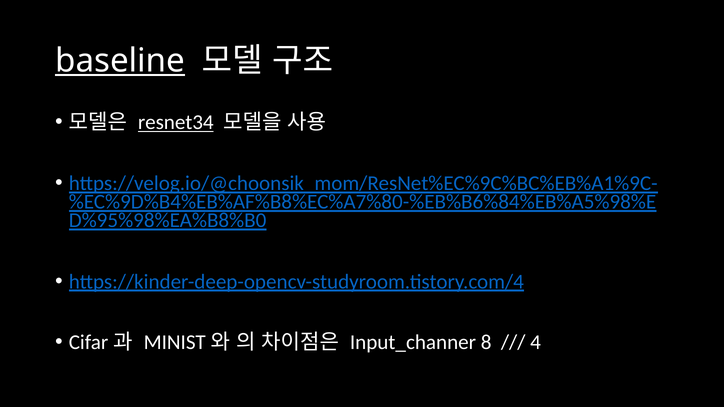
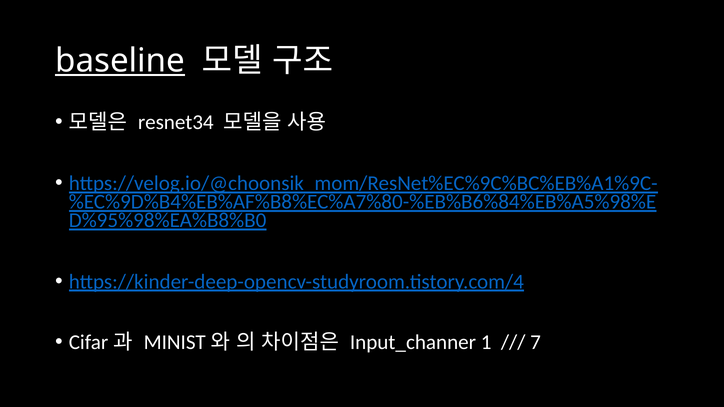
resnet34 underline: present -> none
8: 8 -> 1
4: 4 -> 7
